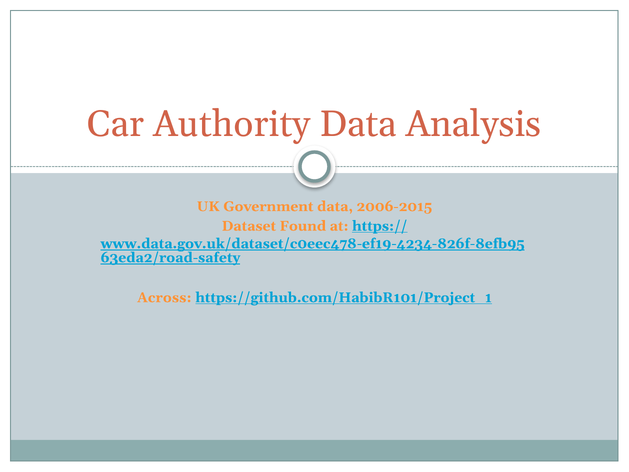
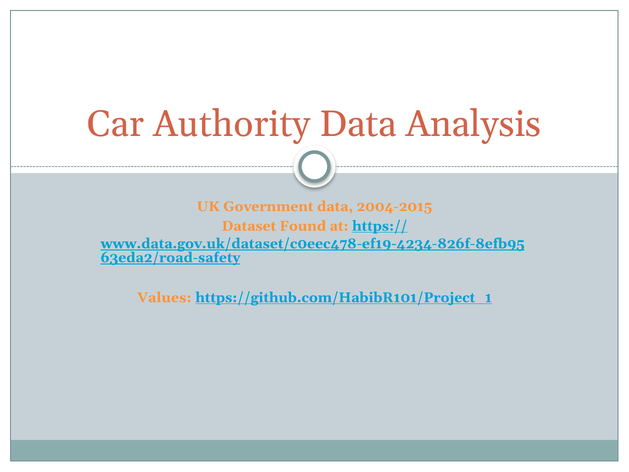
2006-2015: 2006-2015 -> 2004-2015
Across: Across -> Values
